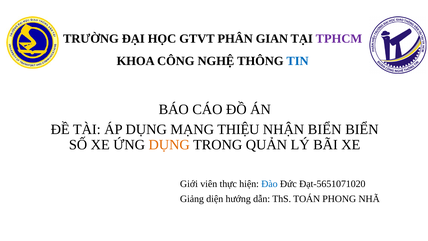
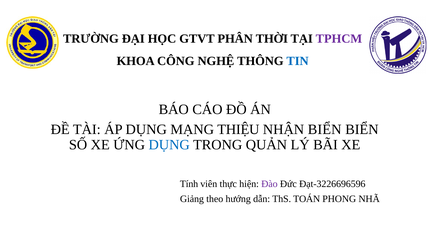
GIAN: GIAN -> THỜI
DỤNG at (169, 145) colour: orange -> blue
Giới: Giới -> Tính
Đào colour: blue -> purple
Đạt-5651071020: Đạt-5651071020 -> Đạt-3226696596
diện: diện -> theo
